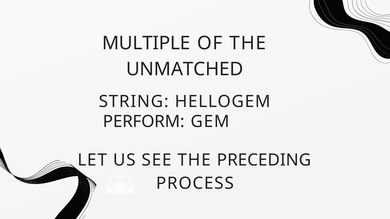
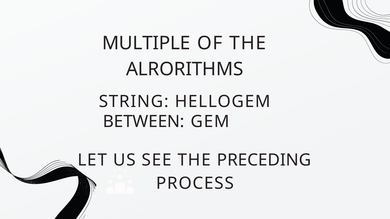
UNMATCHED: UNMATCHED -> ALRORITHMS
PERFORM: PERFORM -> BETWEEN
